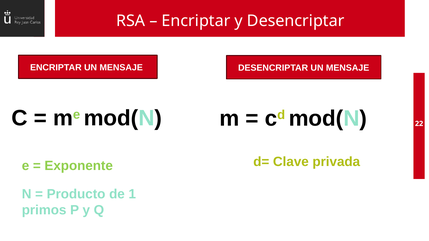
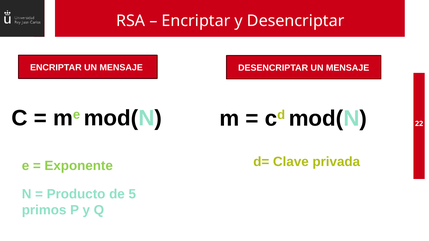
1: 1 -> 5
